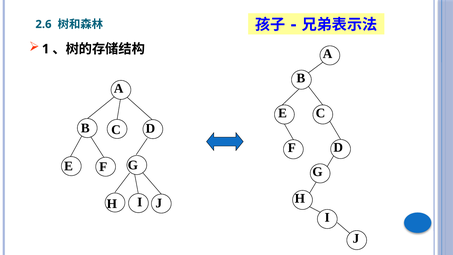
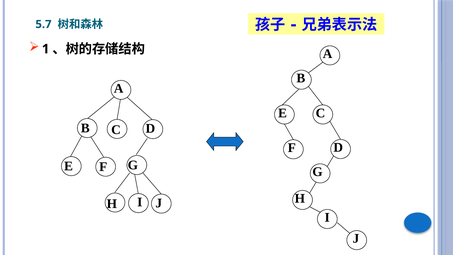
2.6: 2.6 -> 5.7
